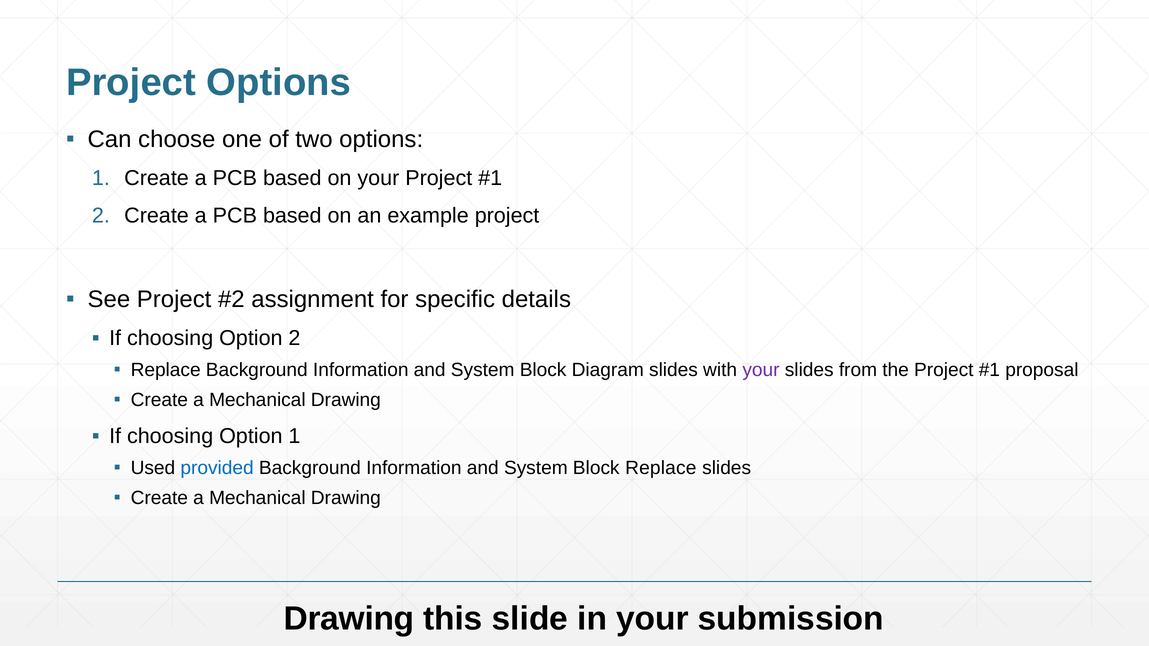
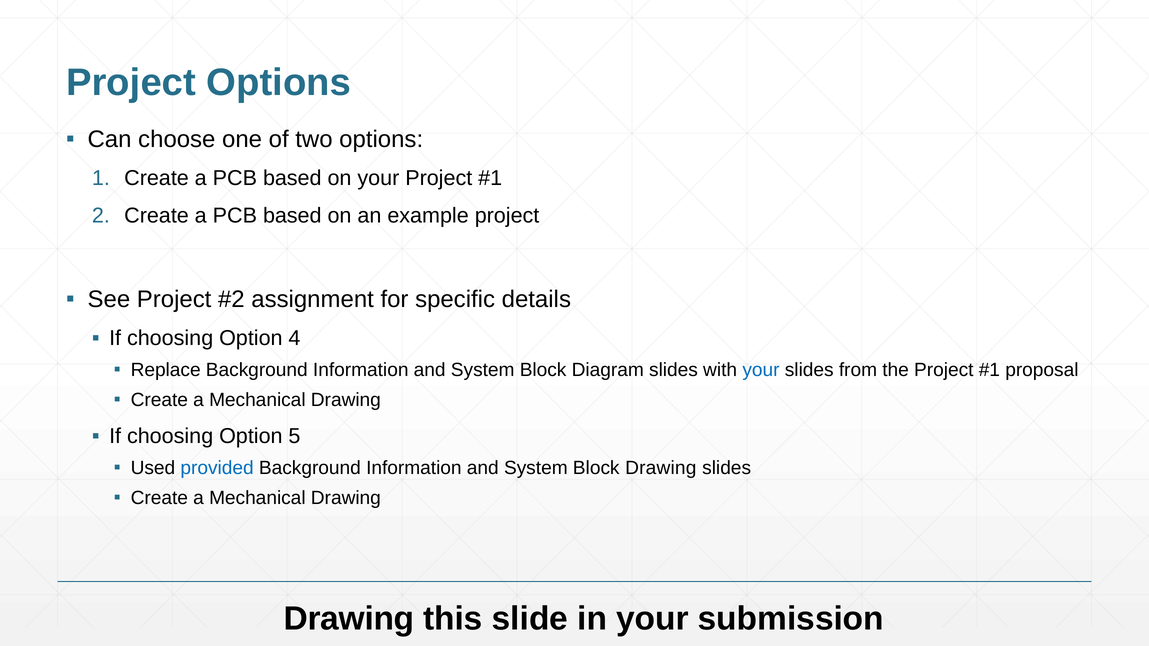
Option 2: 2 -> 4
your at (761, 370) colour: purple -> blue
Option 1: 1 -> 5
Block Replace: Replace -> Drawing
